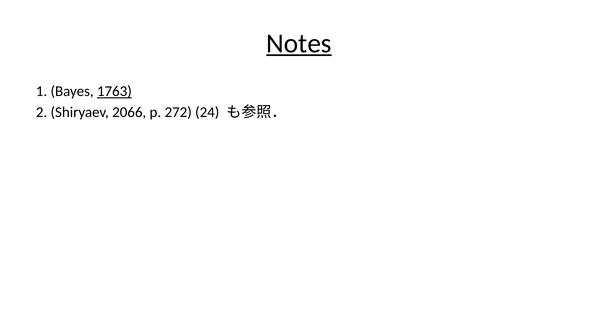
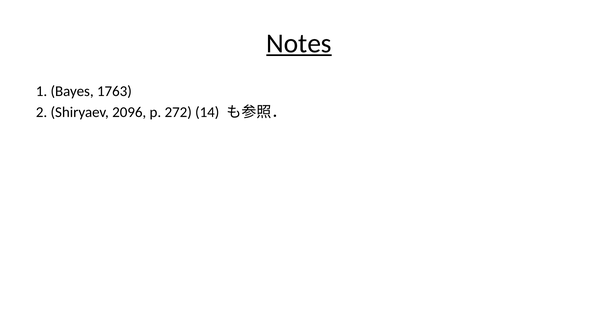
1763 underline: present -> none
2066: 2066 -> 2096
24: 24 -> 14
